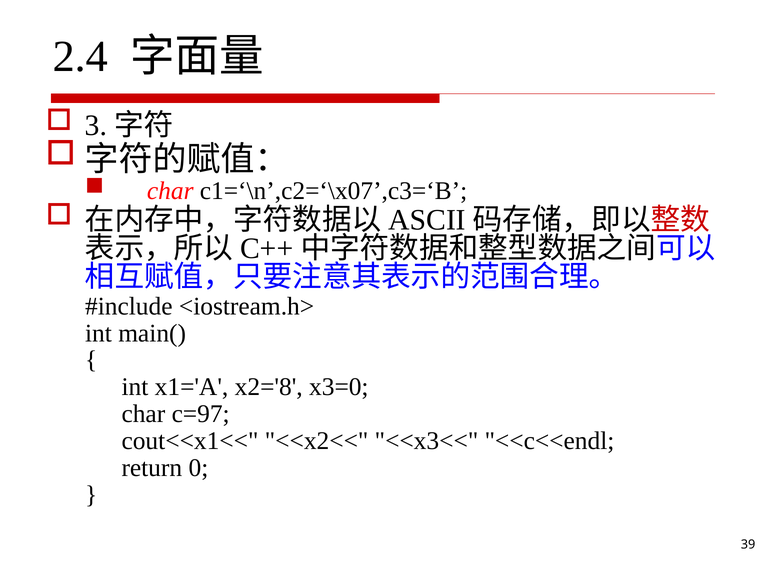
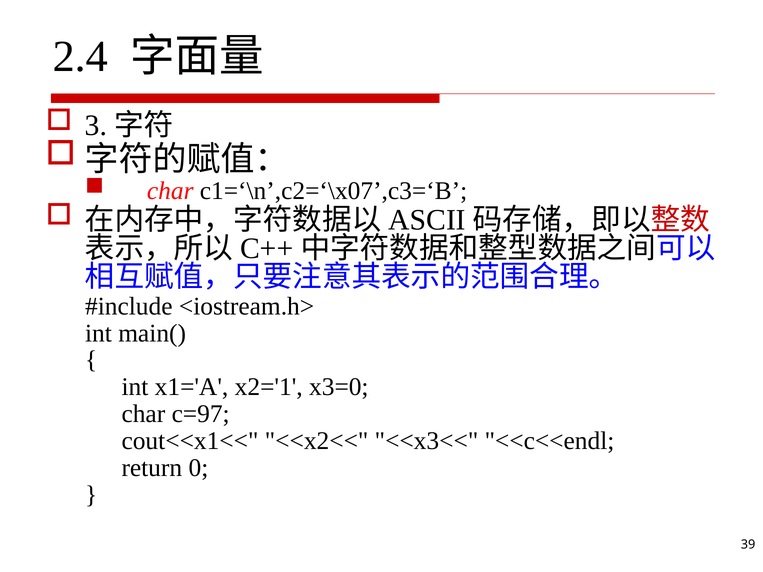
x2='8: x2='8 -> x2='1
